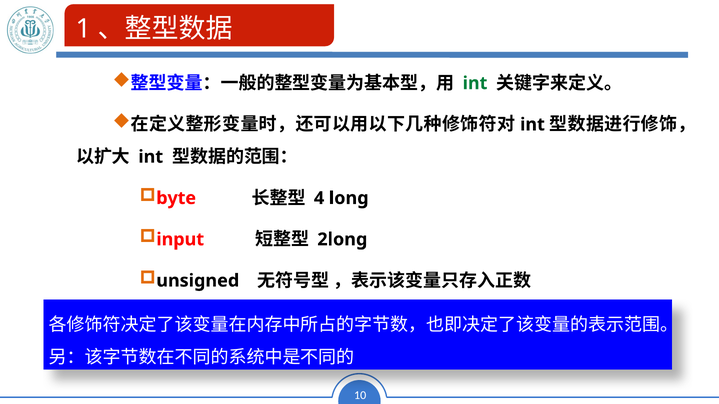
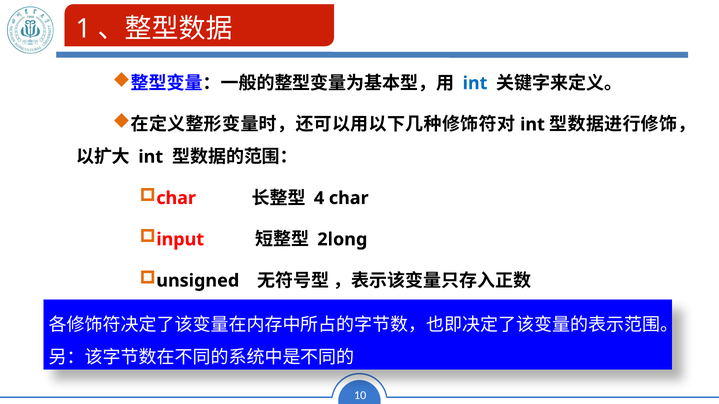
int at (475, 83) colour: green -> blue
byte at (176, 198): byte -> char
4 long: long -> char
